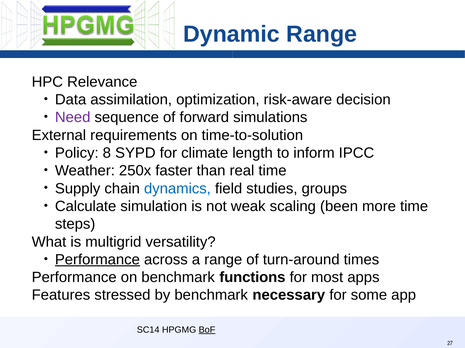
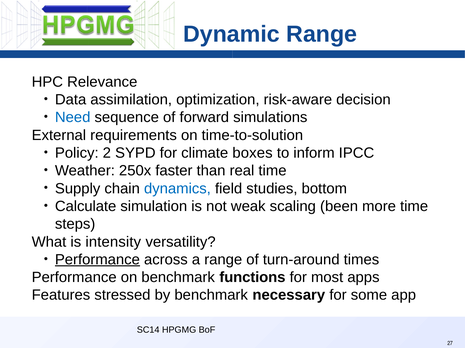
Need colour: purple -> blue
8: 8 -> 2
length: length -> boxes
groups: groups -> bottom
multigrid: multigrid -> intensity
BoF underline: present -> none
